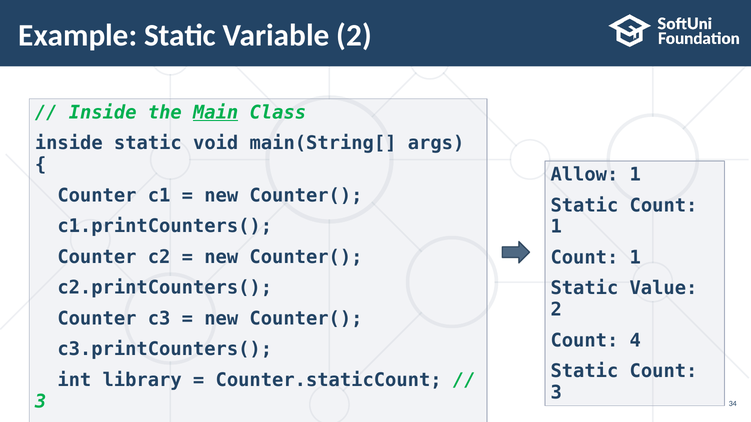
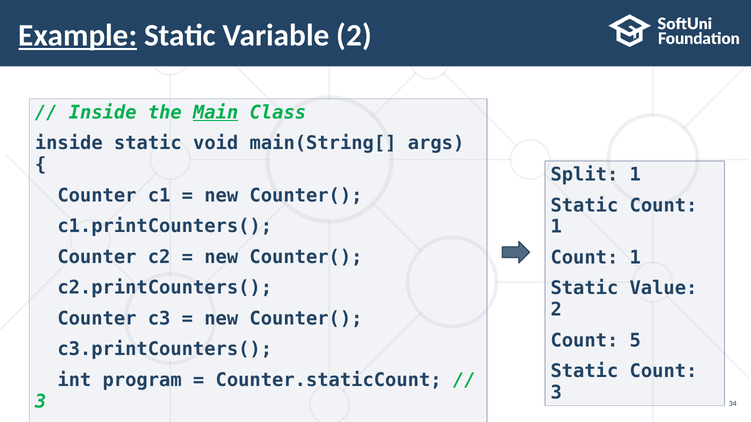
Example underline: none -> present
Allow: Allow -> Split
4: 4 -> 5
library: library -> program
